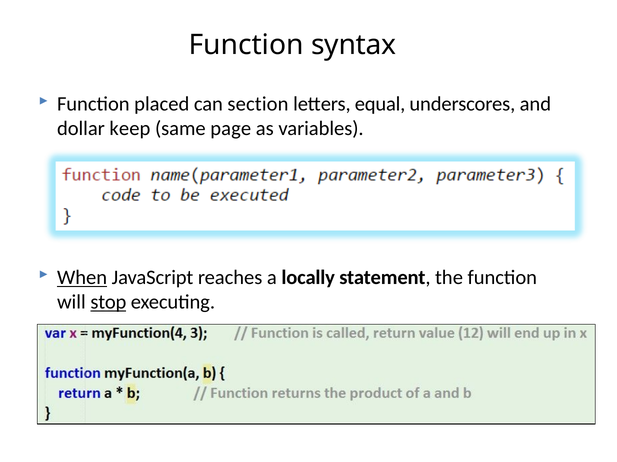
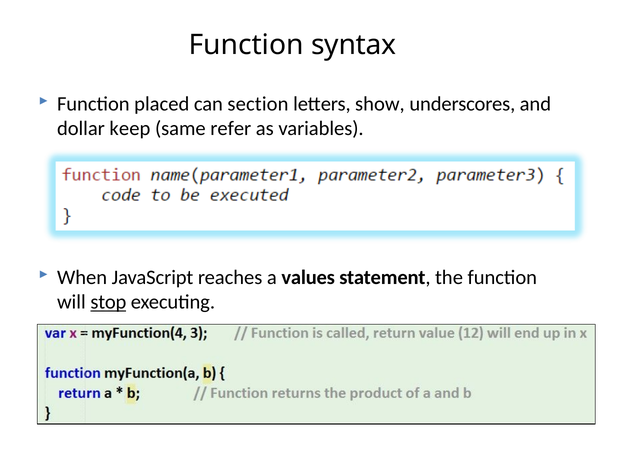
equal: equal -> show
page: page -> refer
When underline: present -> none
locally: locally -> values
